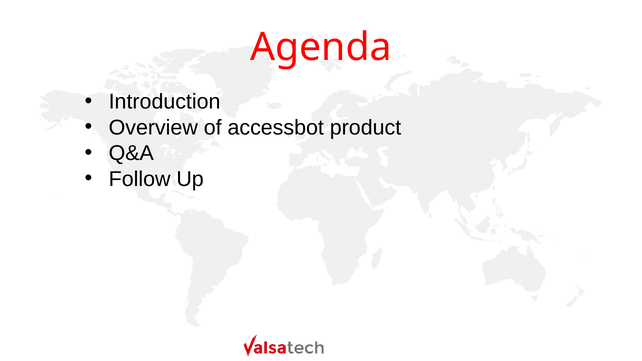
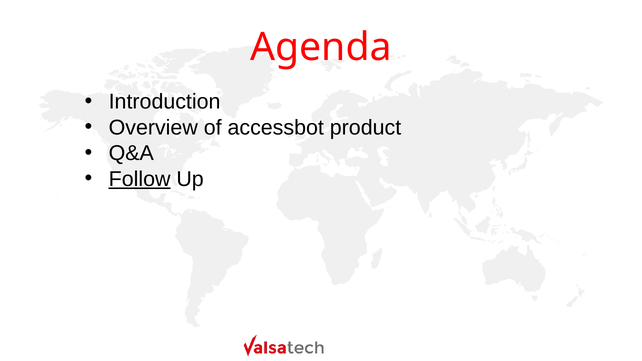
Follow underline: none -> present
